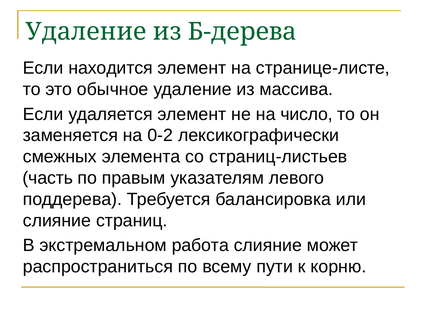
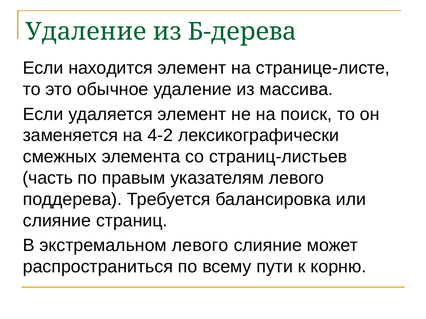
число: число -> поиск
0-2: 0-2 -> 4-2
экстремальном работа: работа -> левого
